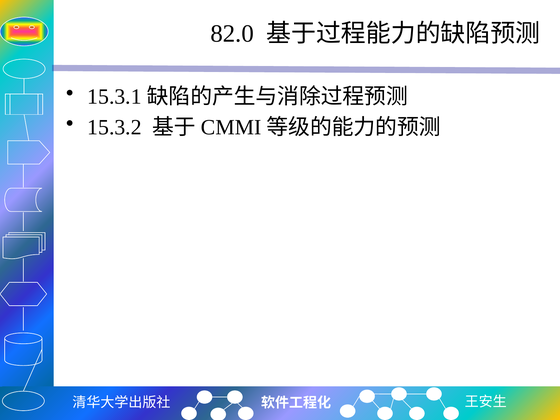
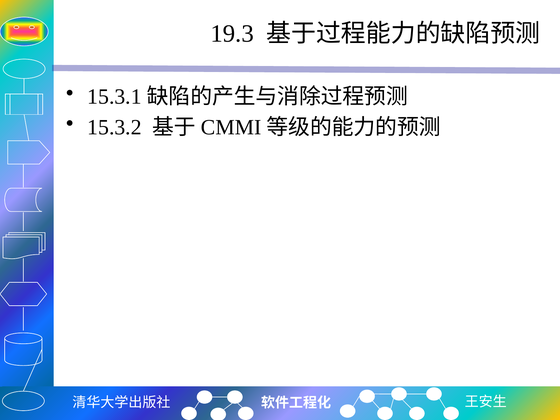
82.0: 82.0 -> 19.3
